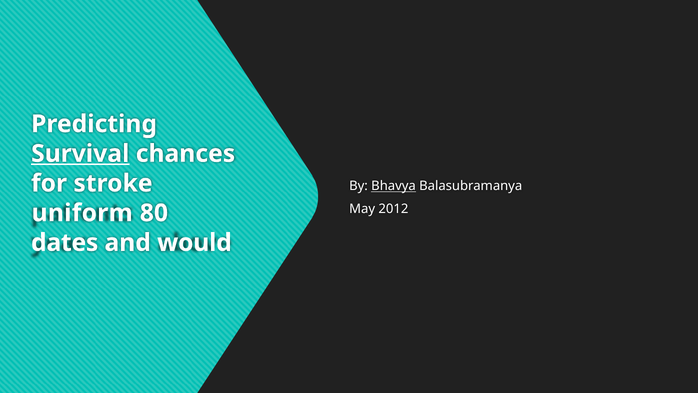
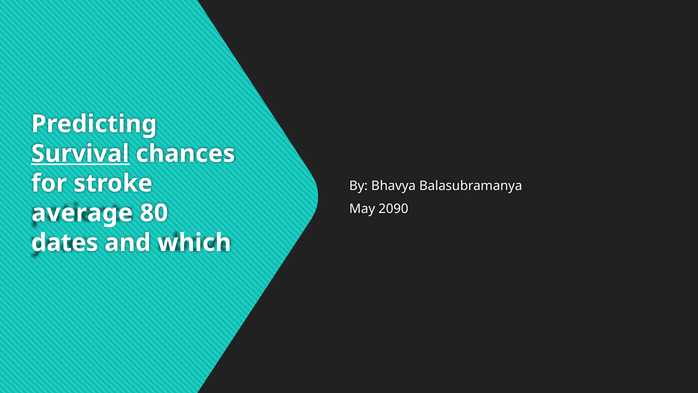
Bhavya underline: present -> none
2012: 2012 -> 2090
uniform: uniform -> average
would: would -> which
